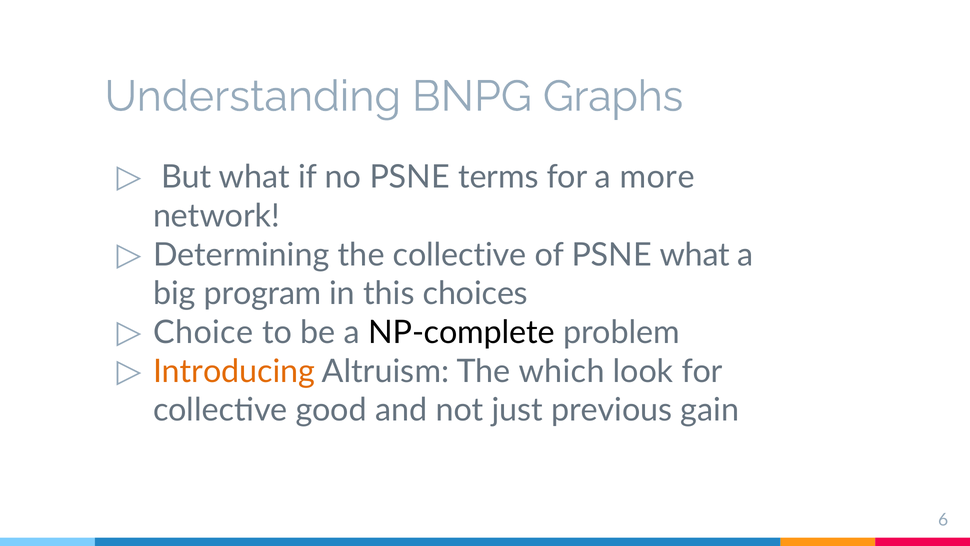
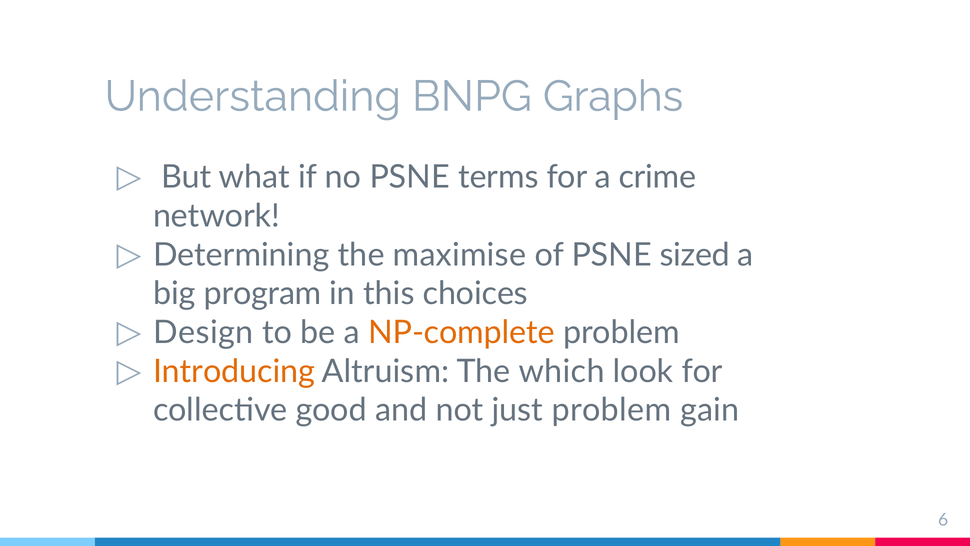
more: more -> crime
the collective: collective -> maximise
PSNE what: what -> sized
Choice: Choice -> Design
NP-complete colour: black -> orange
just previous: previous -> problem
